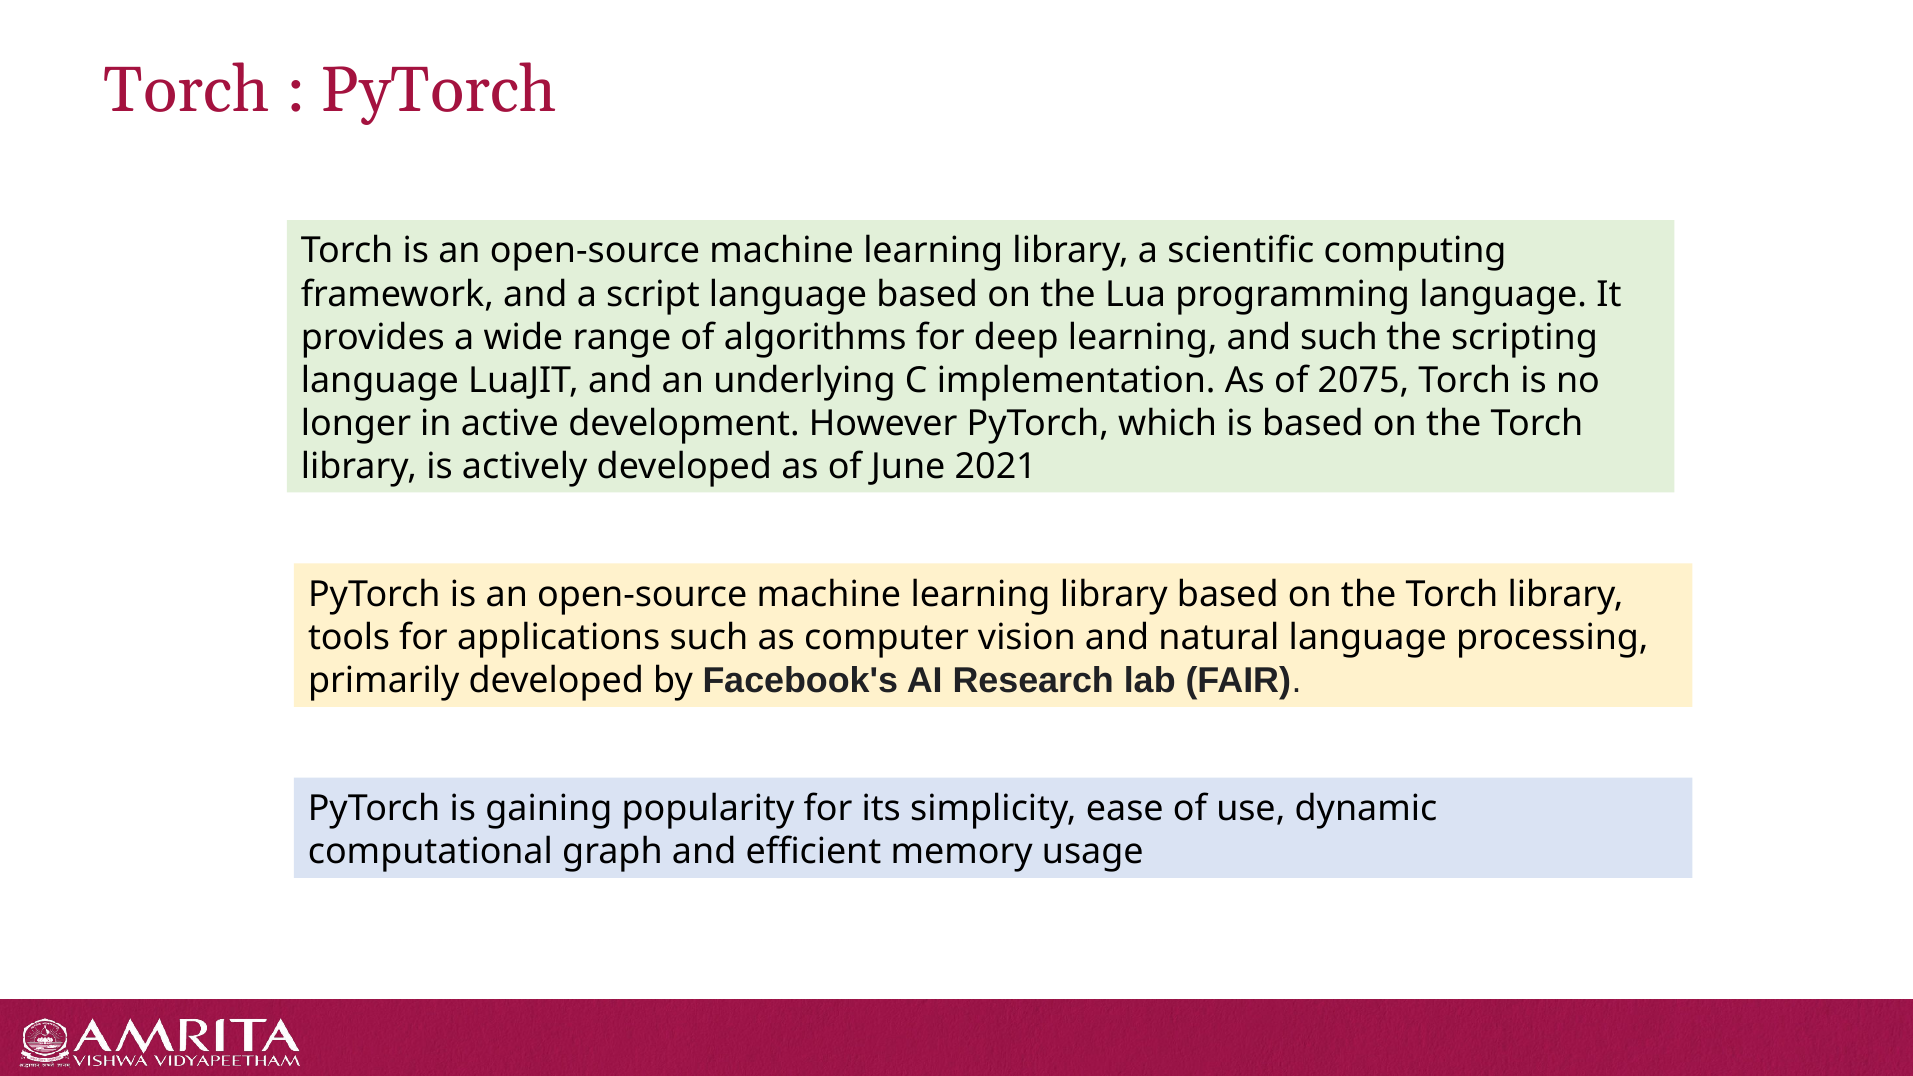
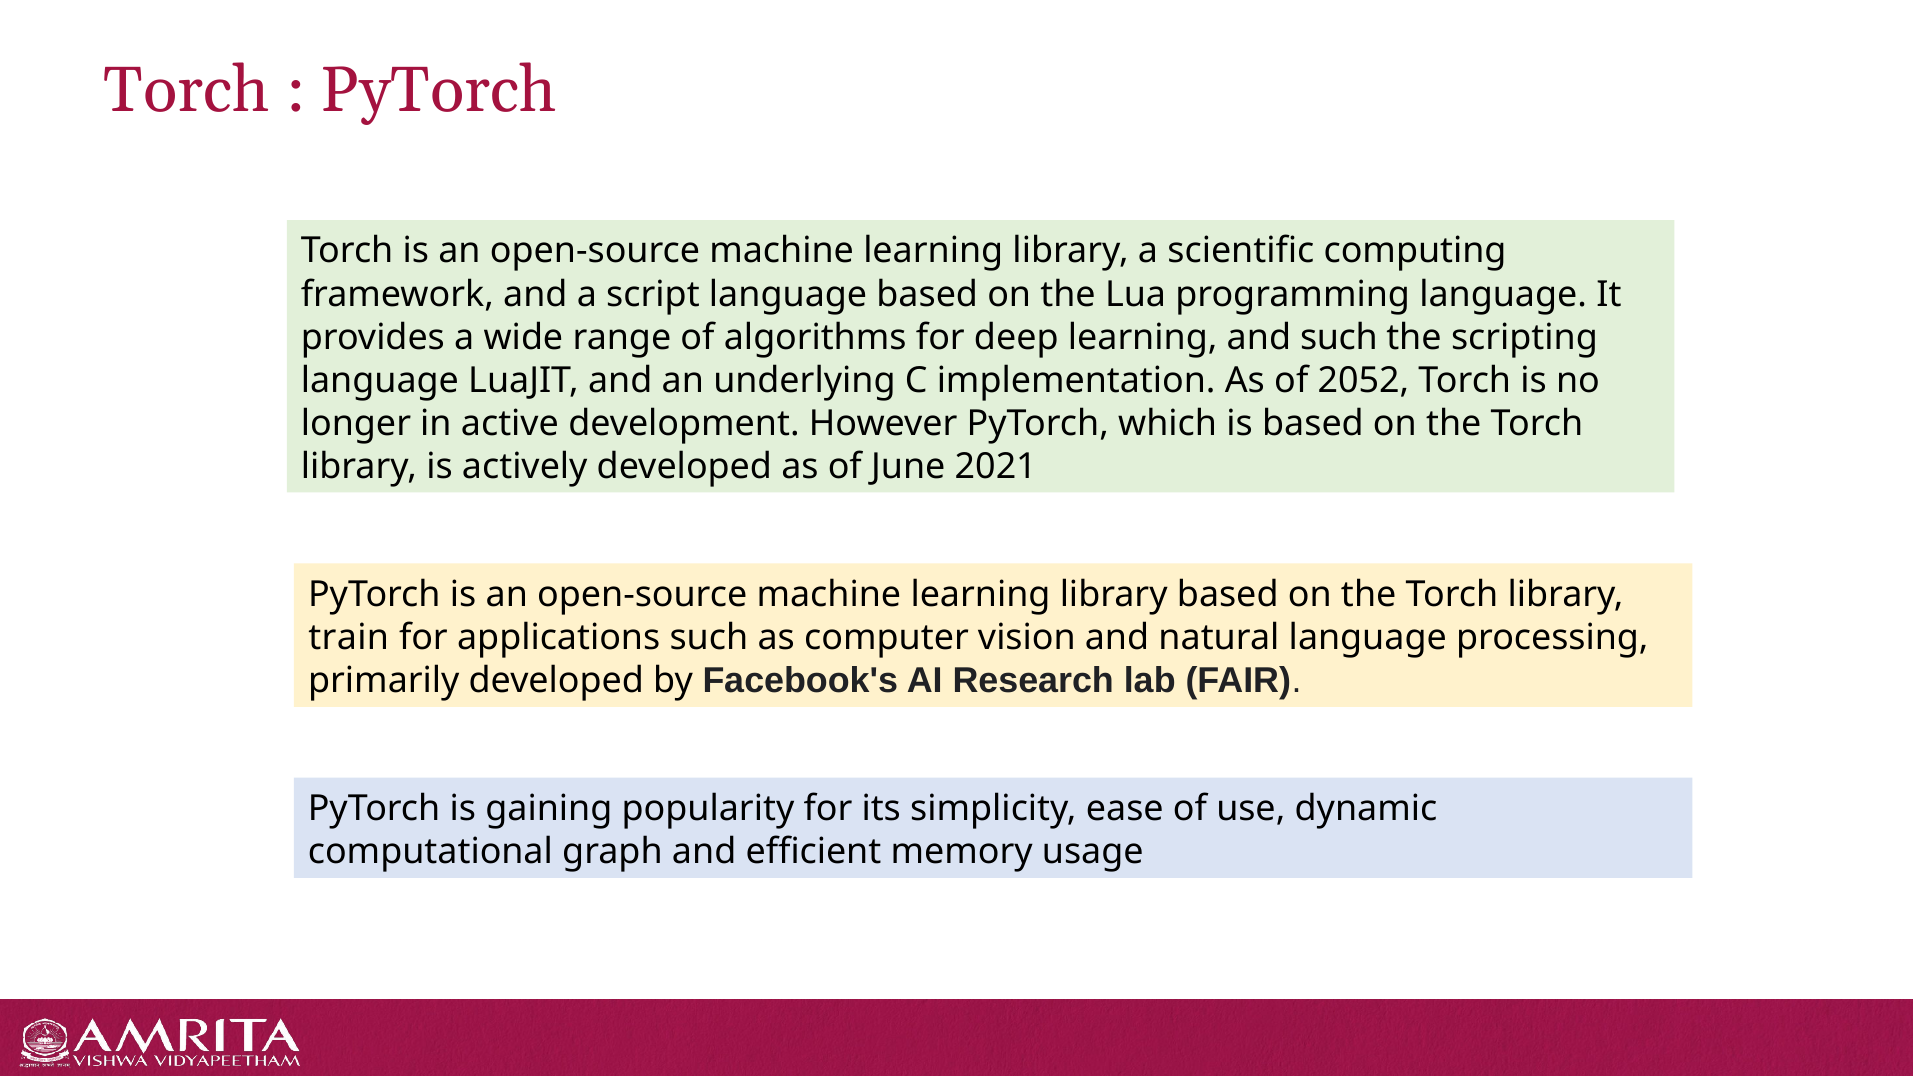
2075: 2075 -> 2052
tools: tools -> train
